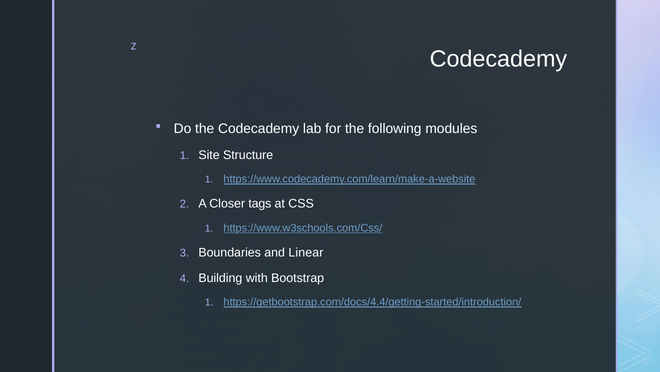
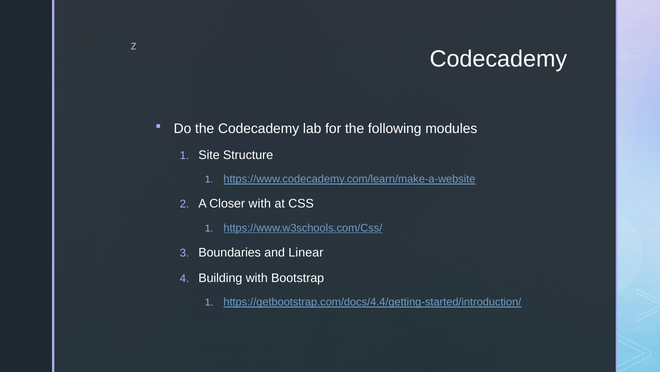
Closer tags: tags -> with
